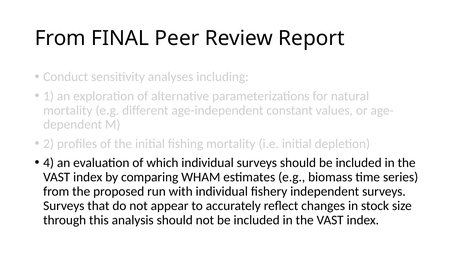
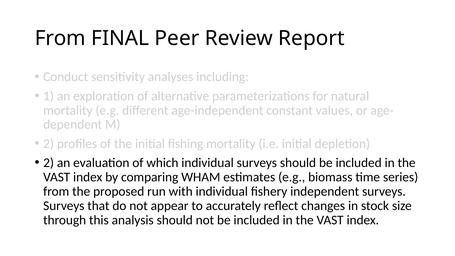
4 at (49, 163): 4 -> 2
